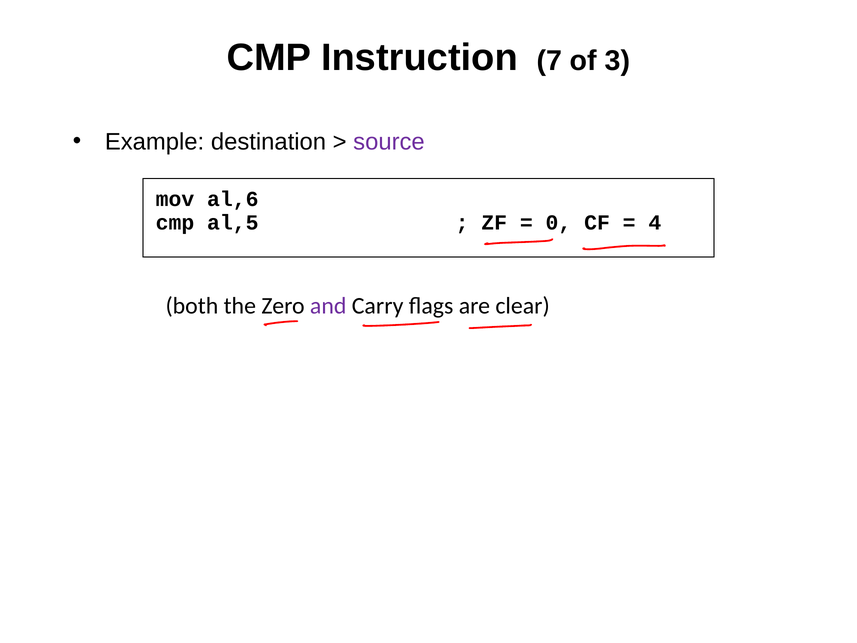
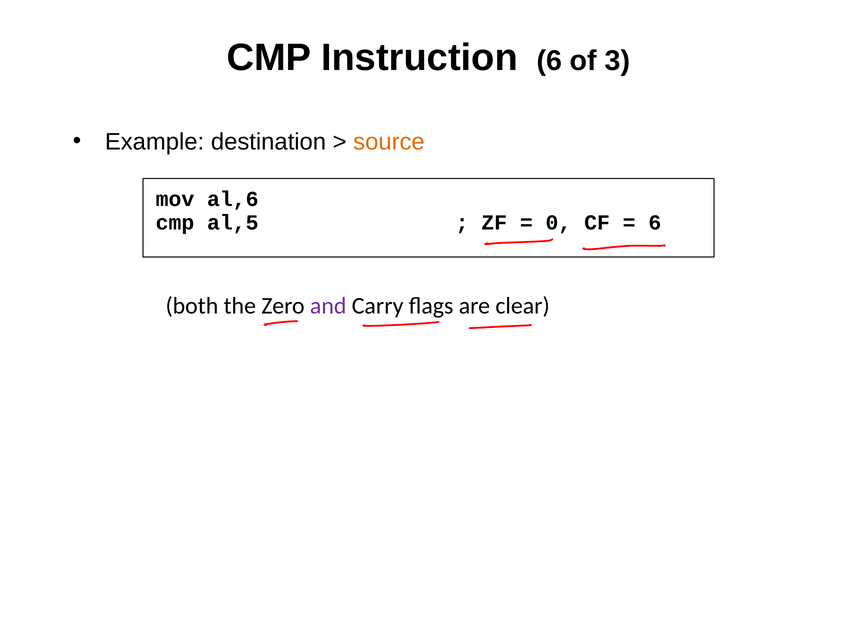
Instruction 7: 7 -> 6
source colour: purple -> orange
4 at (655, 222): 4 -> 6
